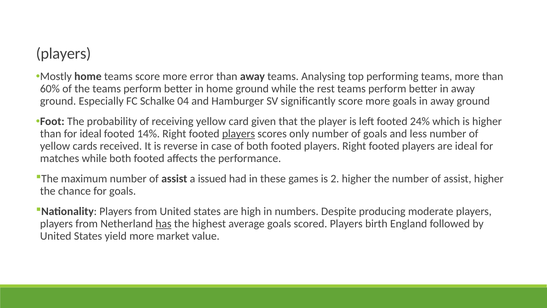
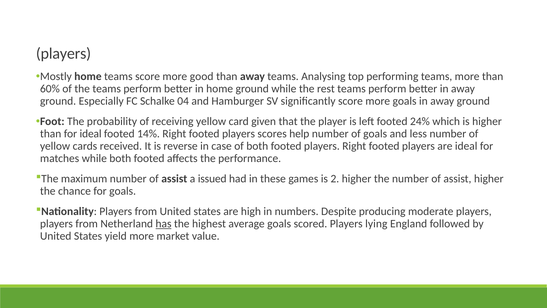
error: error -> good
players at (239, 134) underline: present -> none
only: only -> help
birth: birth -> lying
